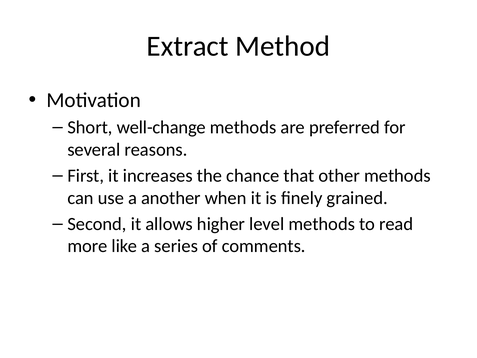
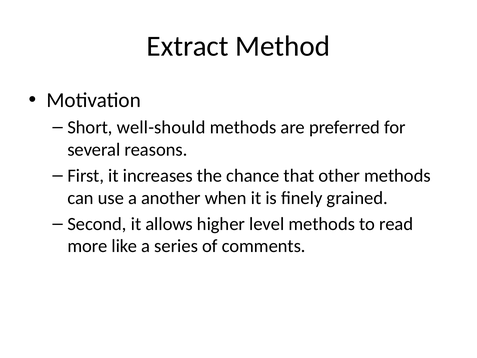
well-change: well-change -> well-should
